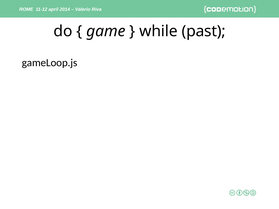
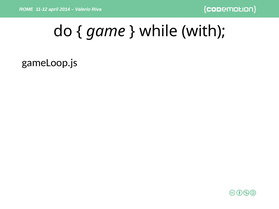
past: past -> with
